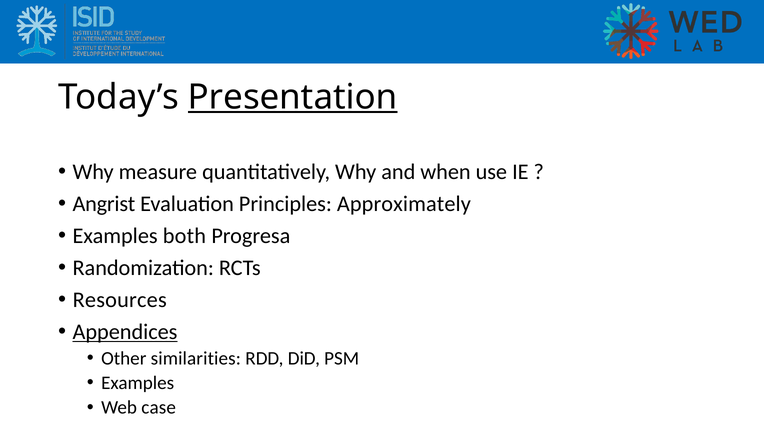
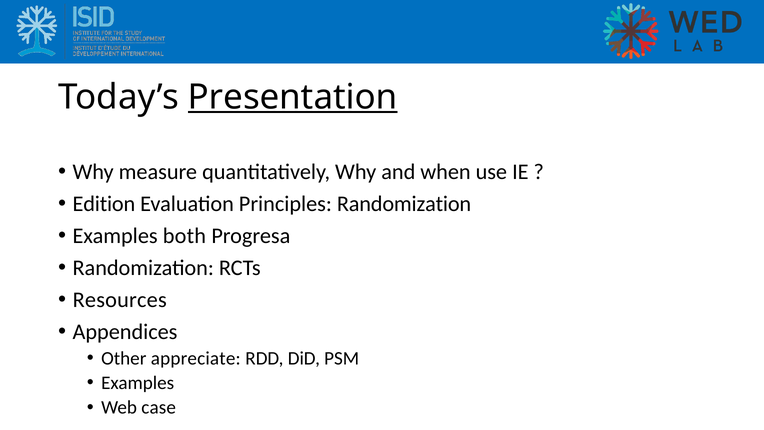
Angrist: Angrist -> Edition
Principles Approximately: Approximately -> Randomization
Appendices underline: present -> none
similarities: similarities -> appreciate
